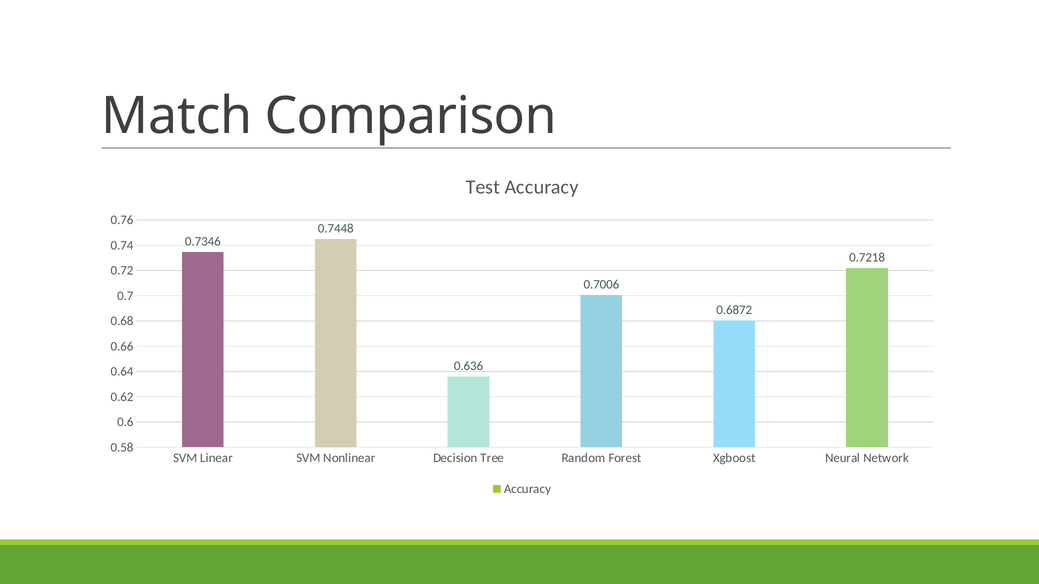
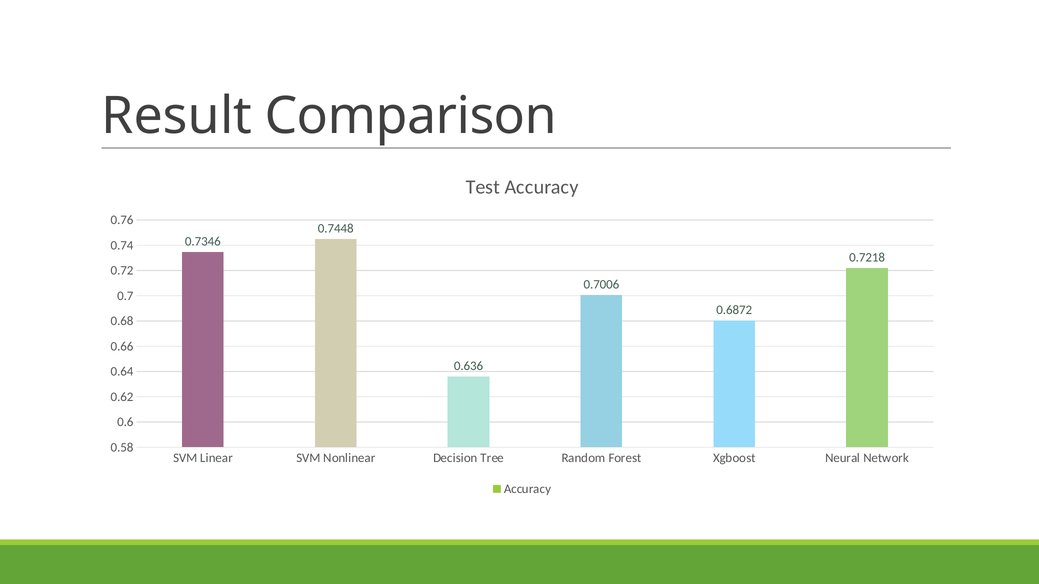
Match: Match -> Result
